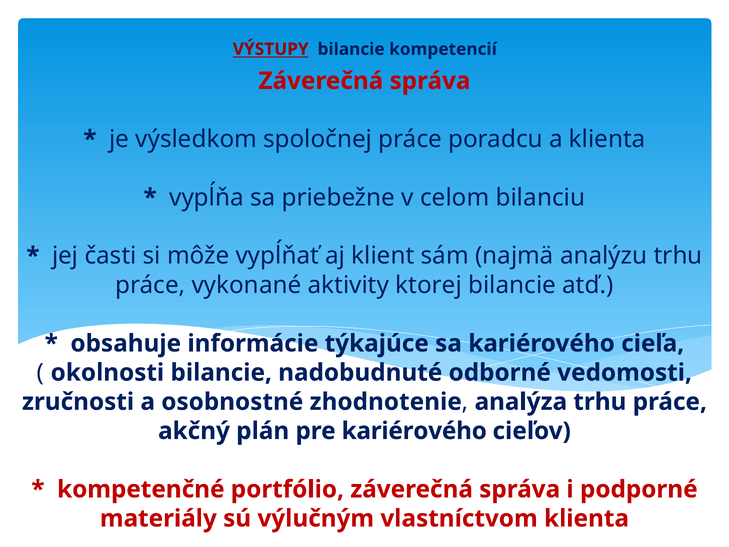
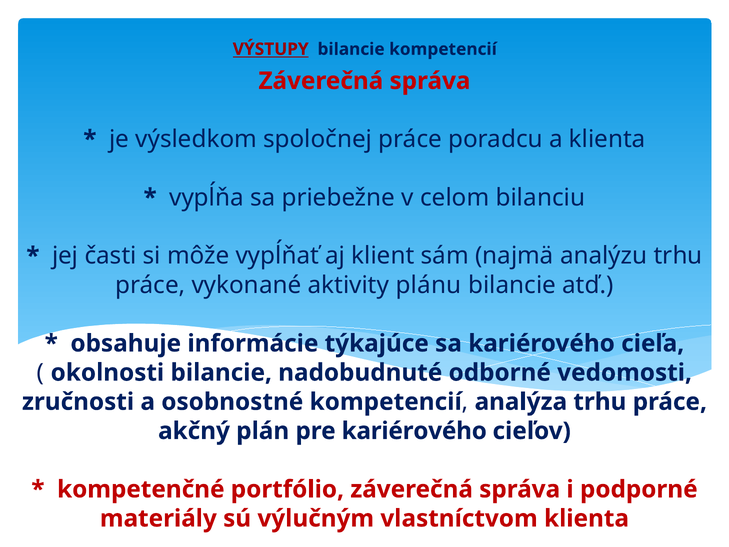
ktorej: ktorej -> plánu
osobnostné zhodnotenie: zhodnotenie -> kompetencií
